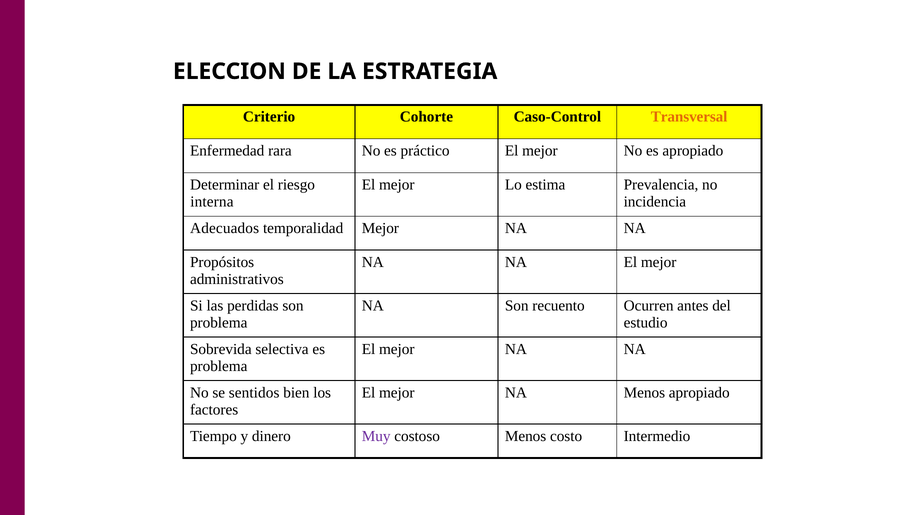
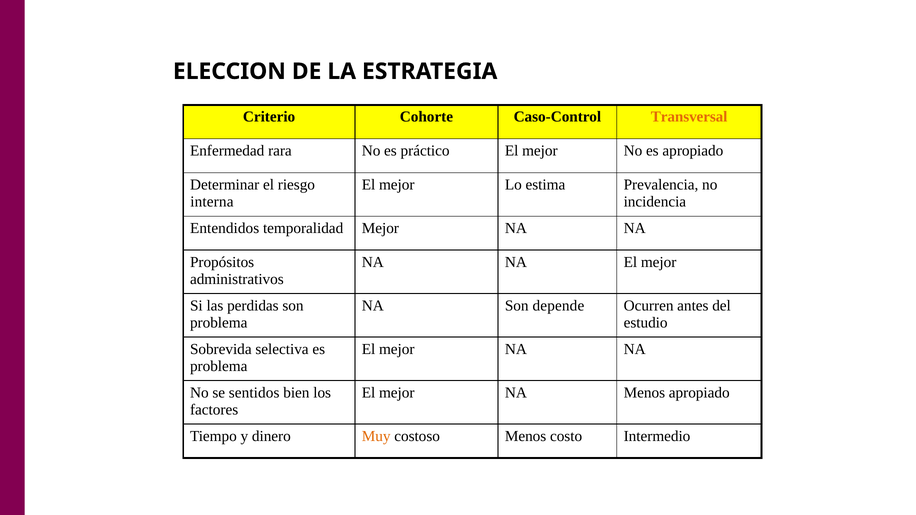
Adecuados: Adecuados -> Entendidos
recuento: recuento -> depende
Muy colour: purple -> orange
